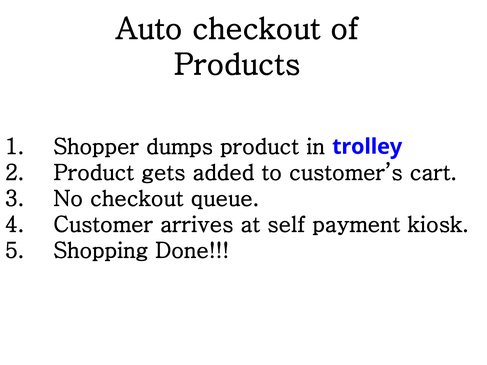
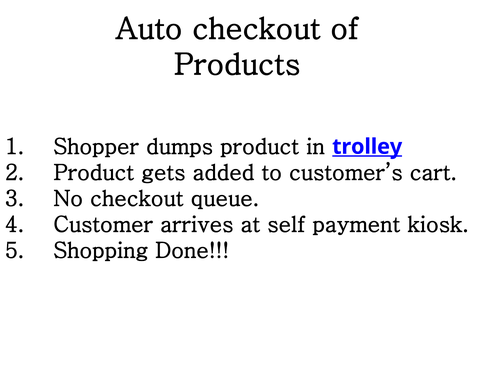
trolley underline: none -> present
